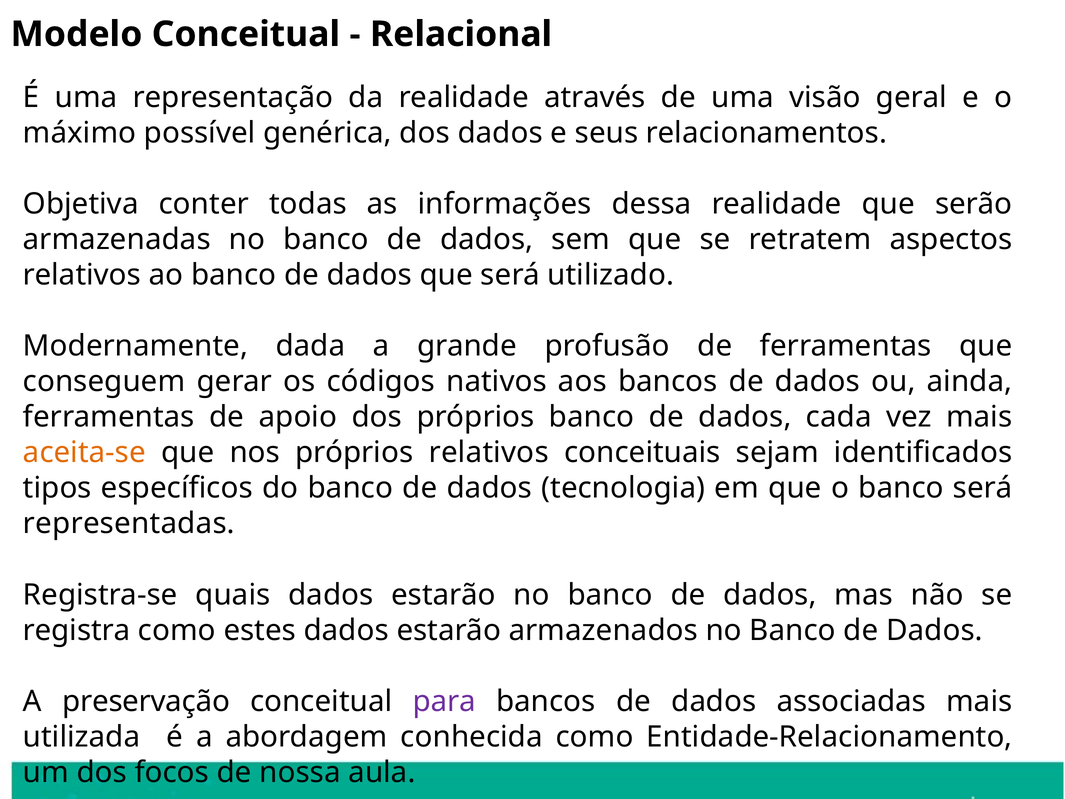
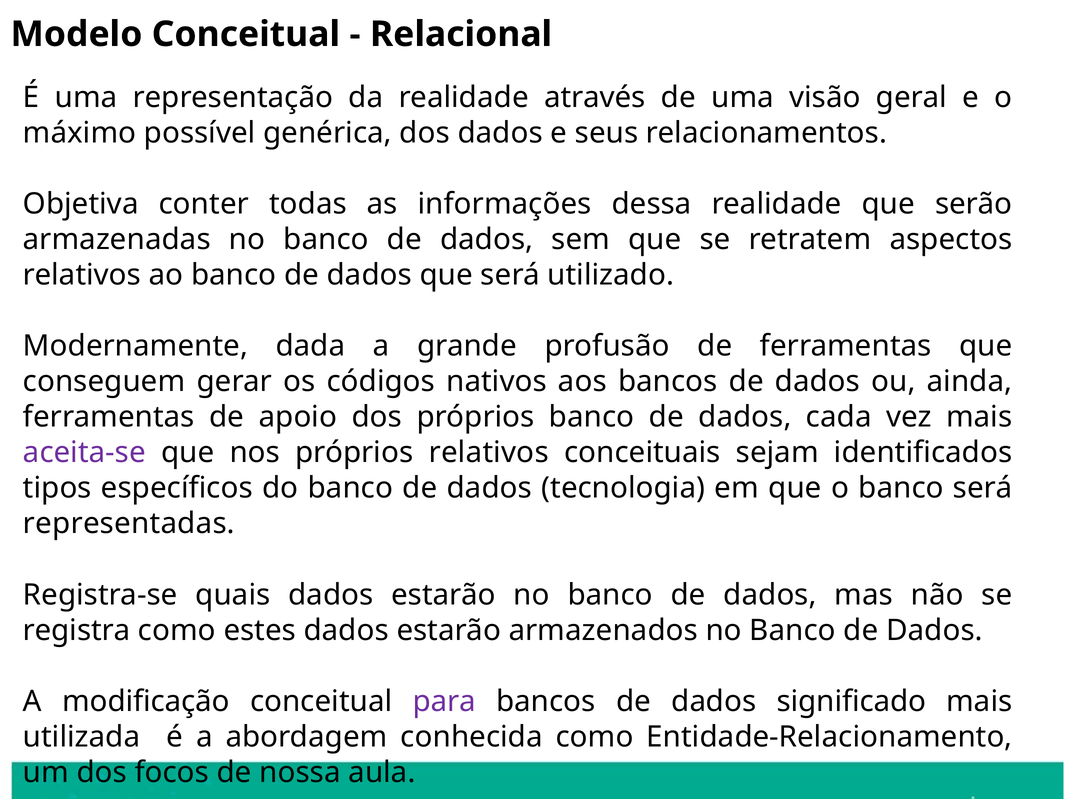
aceita-se colour: orange -> purple
preservação: preservação -> modificação
associadas: associadas -> significado
